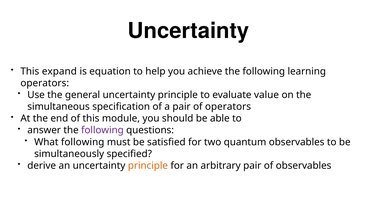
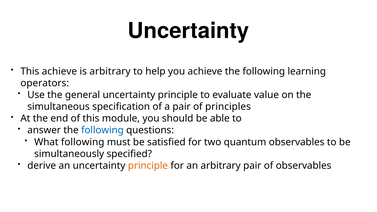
This expand: expand -> achieve
is equation: equation -> arbitrary
of operators: operators -> principles
following at (102, 130) colour: purple -> blue
